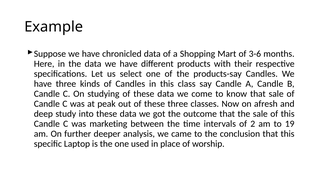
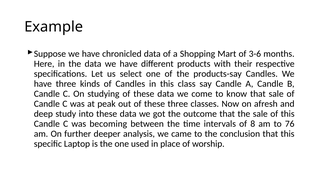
marketing: marketing -> becoming
2: 2 -> 8
19: 19 -> 76
